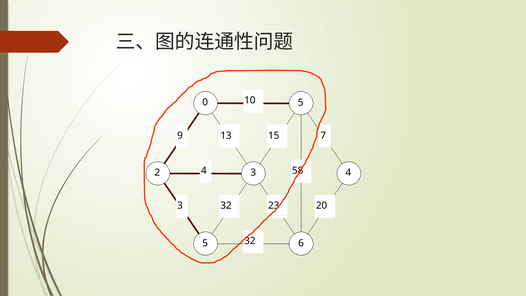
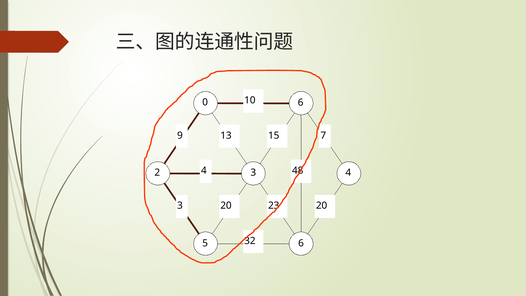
0 5: 5 -> 6
58: 58 -> 48
3 32: 32 -> 20
